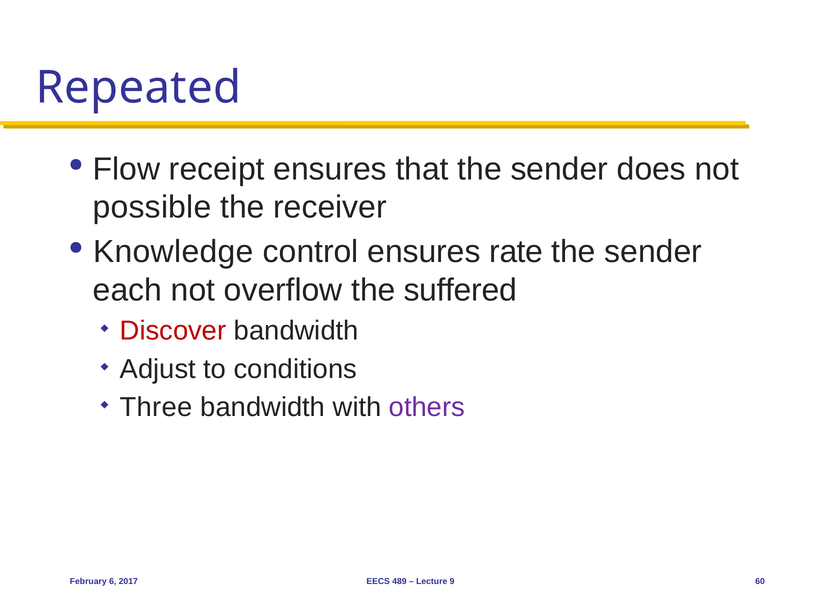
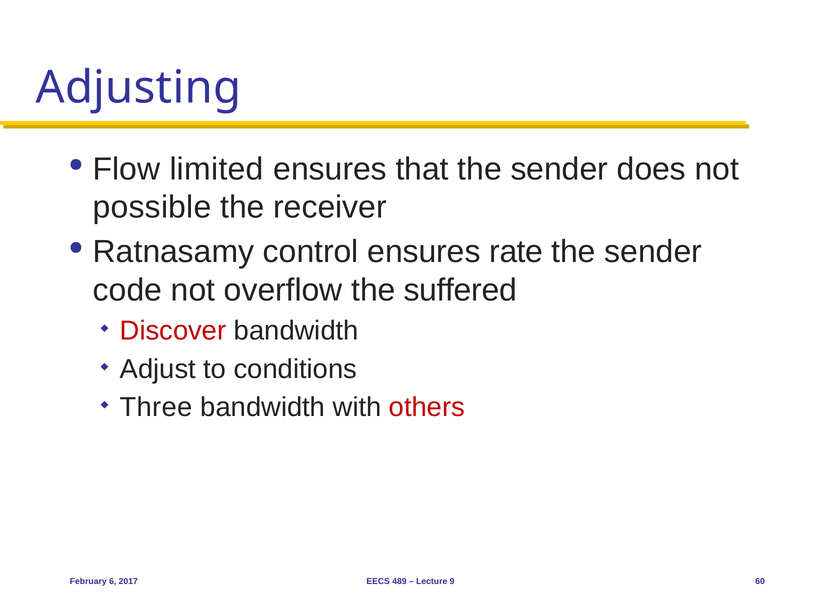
Repeated: Repeated -> Adjusting
receipt: receipt -> limited
Knowledge: Knowledge -> Ratnasamy
each: each -> code
others colour: purple -> red
